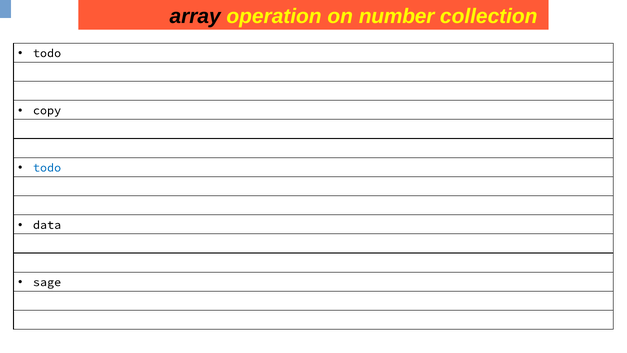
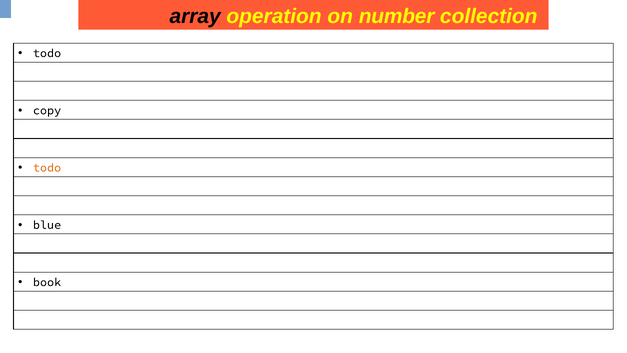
todo at (47, 168) colour: blue -> orange
data: data -> blue
sage: sage -> book
